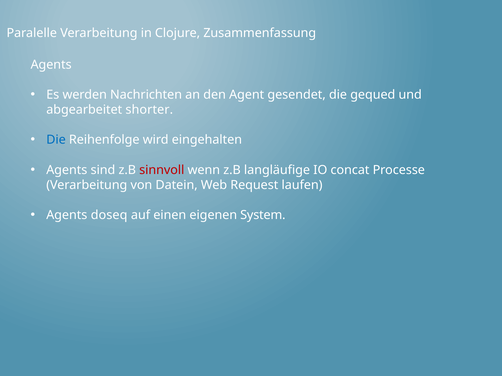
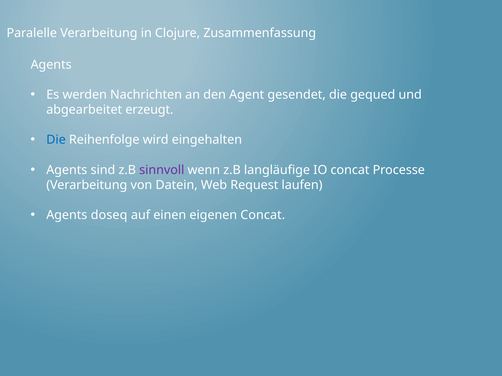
shorter: shorter -> erzeugt
sinnvoll colour: red -> purple
eigenen System: System -> Concat
